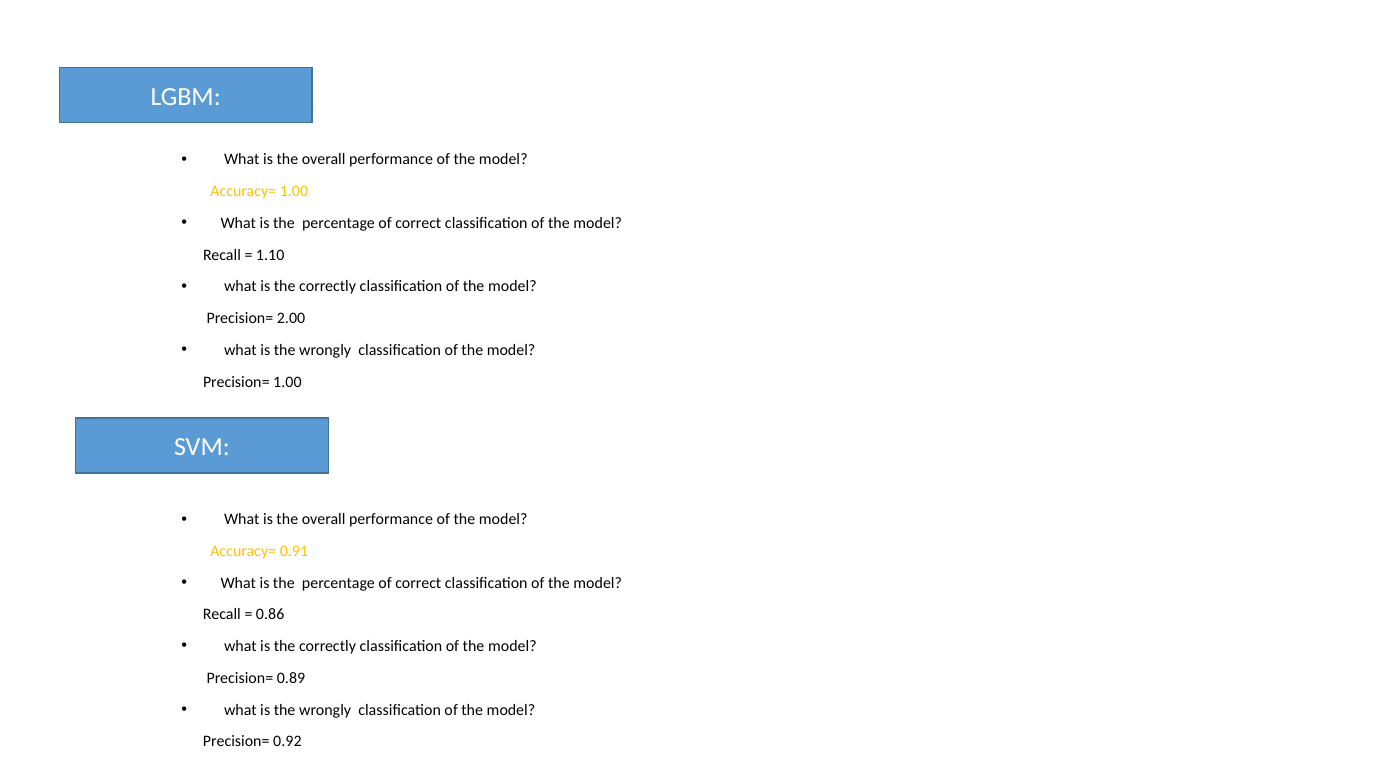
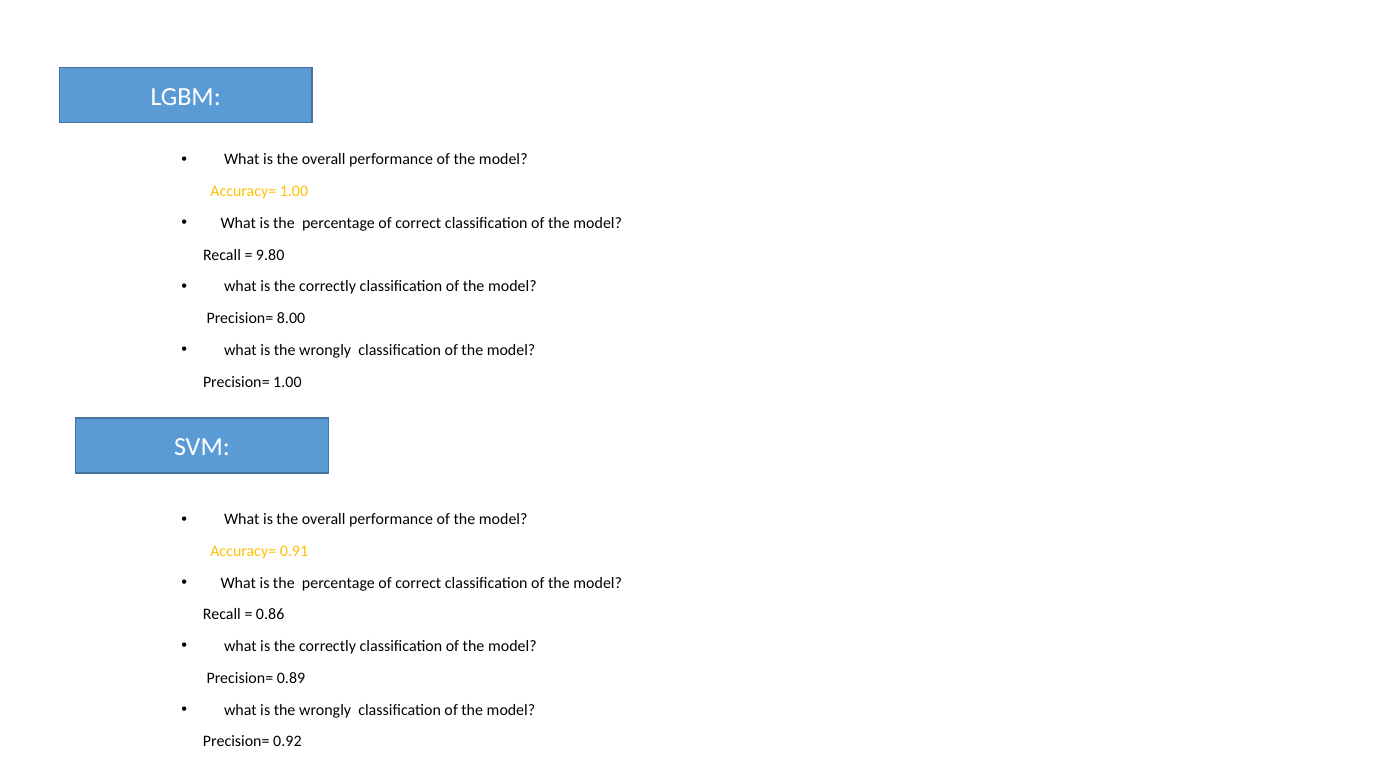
1.10: 1.10 -> 9.80
2.00: 2.00 -> 8.00
